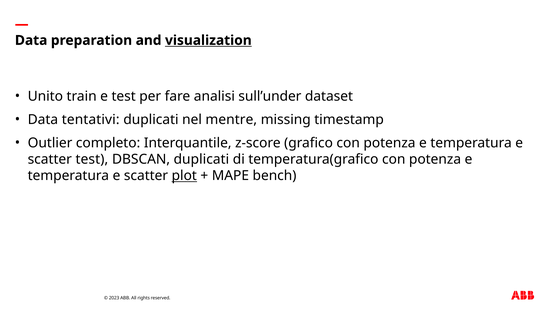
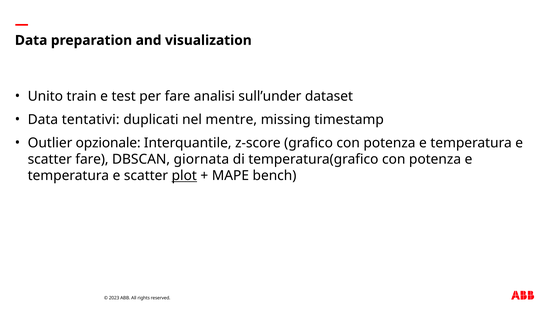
visualization underline: present -> none
completo: completo -> opzionale
scatter test: test -> fare
DBSCAN duplicati: duplicati -> giornata
